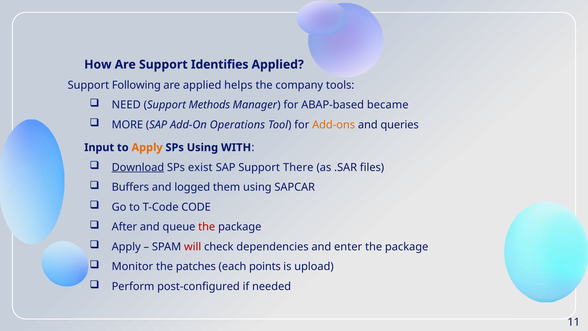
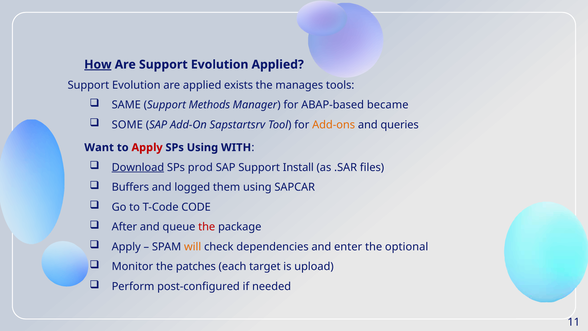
How underline: none -> present
Are Support Identifies: Identifies -> Evolution
Following at (136, 85): Following -> Evolution
helps: helps -> exists
company: company -> manages
NEED: NEED -> SAME
MORE: MORE -> SOME
Operations: Operations -> Sapstartsrv
Input: Input -> Want
Apply at (147, 147) colour: orange -> red
exist: exist -> prod
There: There -> Install
will colour: red -> orange
package at (407, 247): package -> optional
points: points -> target
